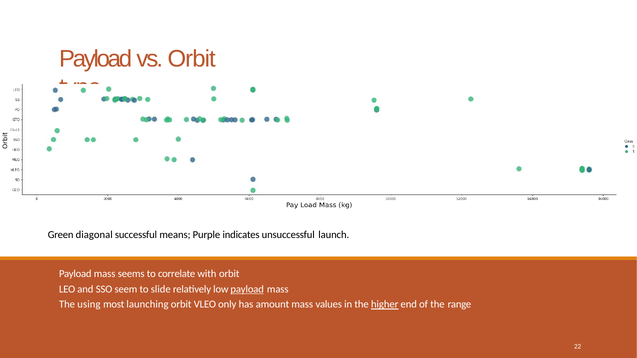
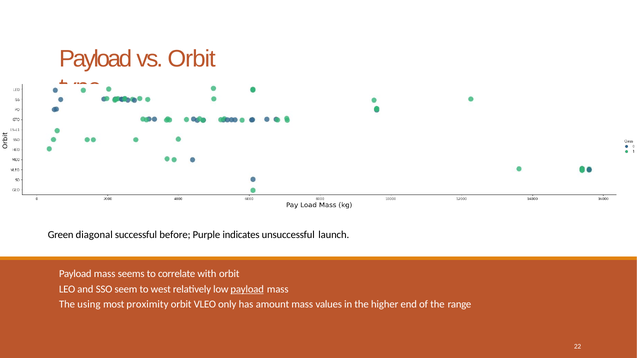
means: means -> before
slide: slide -> west
launching: launching -> proximity
higher underline: present -> none
